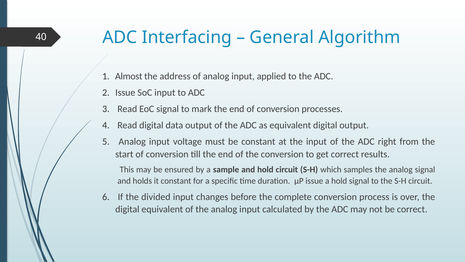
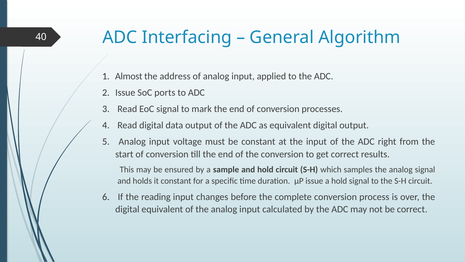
SoC input: input -> ports
divided: divided -> reading
